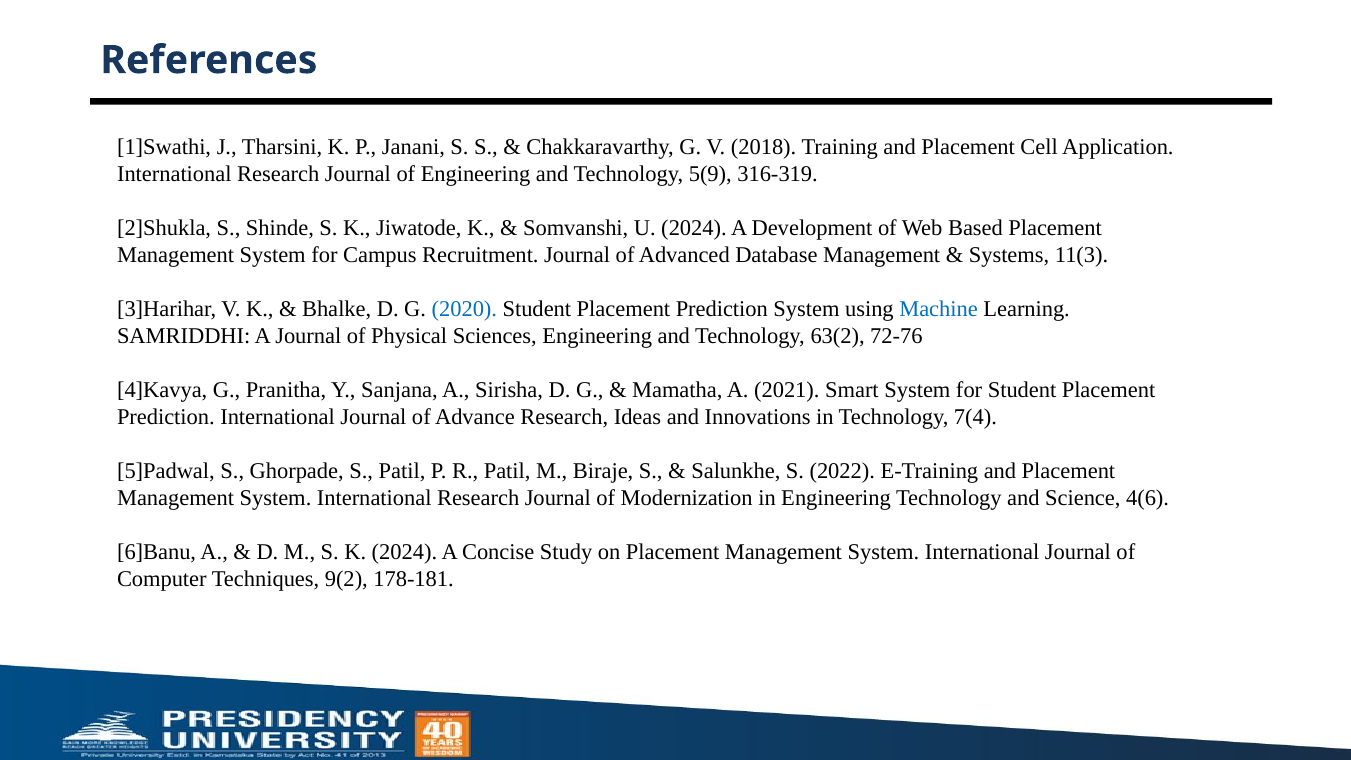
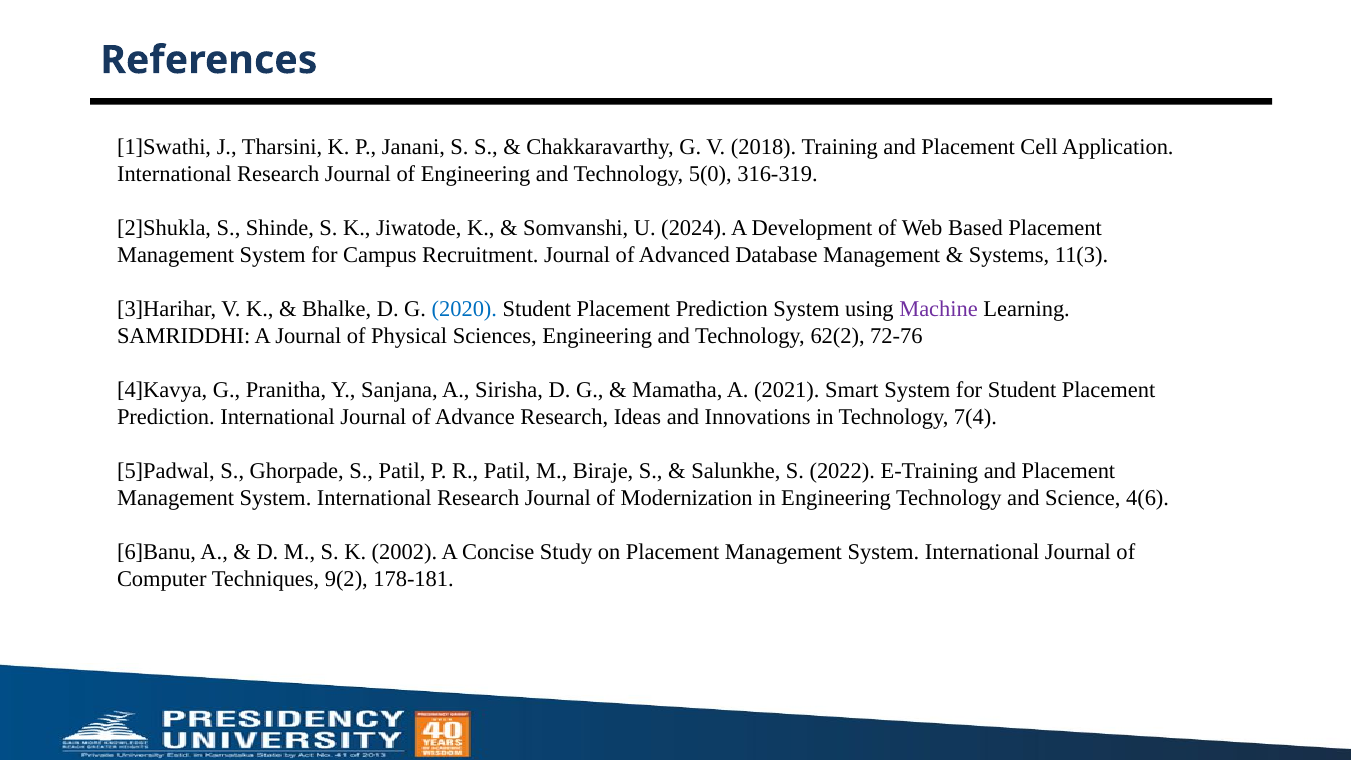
5(9: 5(9 -> 5(0
Machine colour: blue -> purple
63(2: 63(2 -> 62(2
K 2024: 2024 -> 2002
